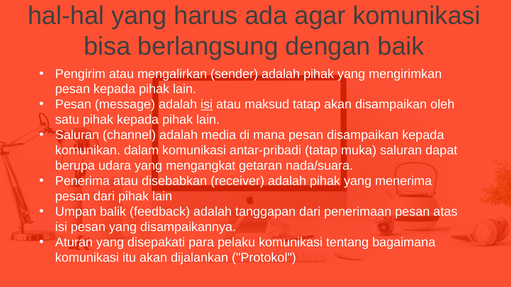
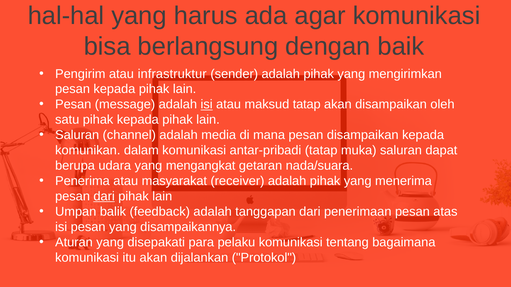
mengalirkan: mengalirkan -> infrastruktur
disebabkan: disebabkan -> masyarakat
dari at (104, 197) underline: none -> present
